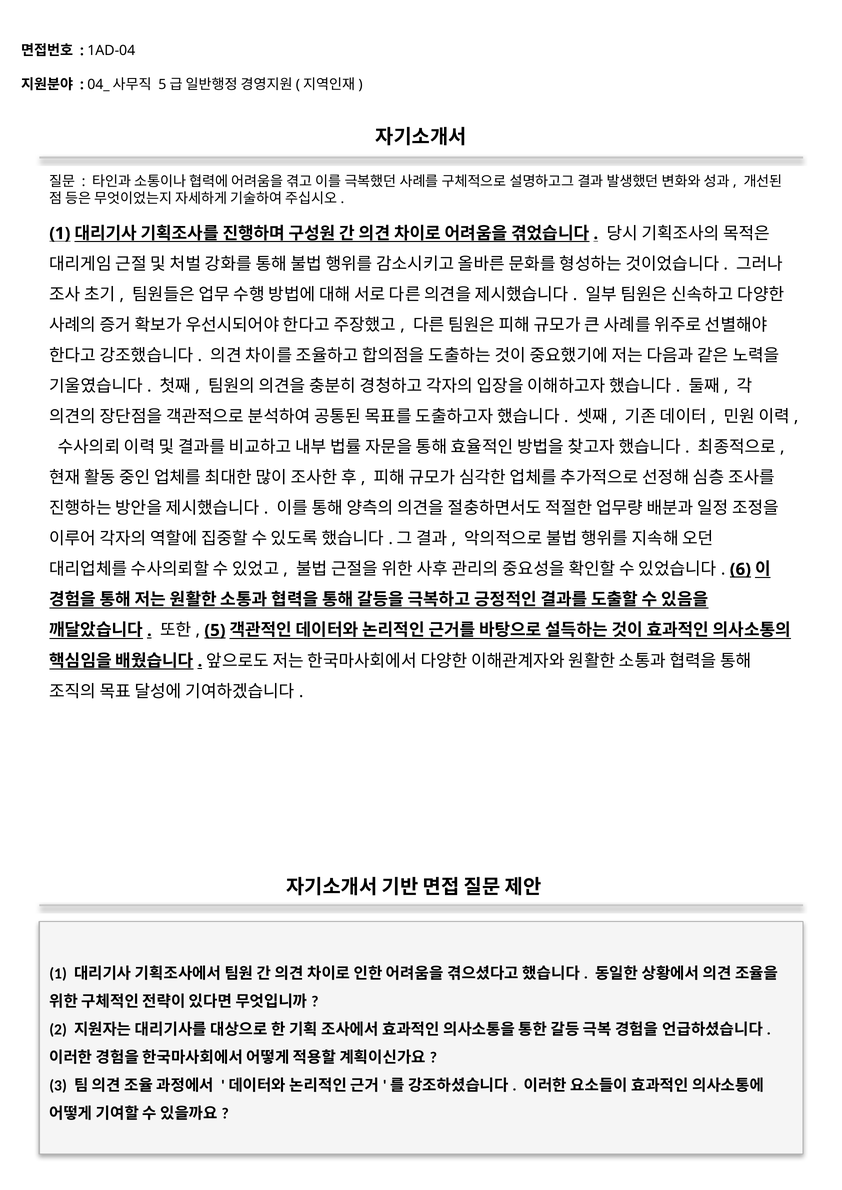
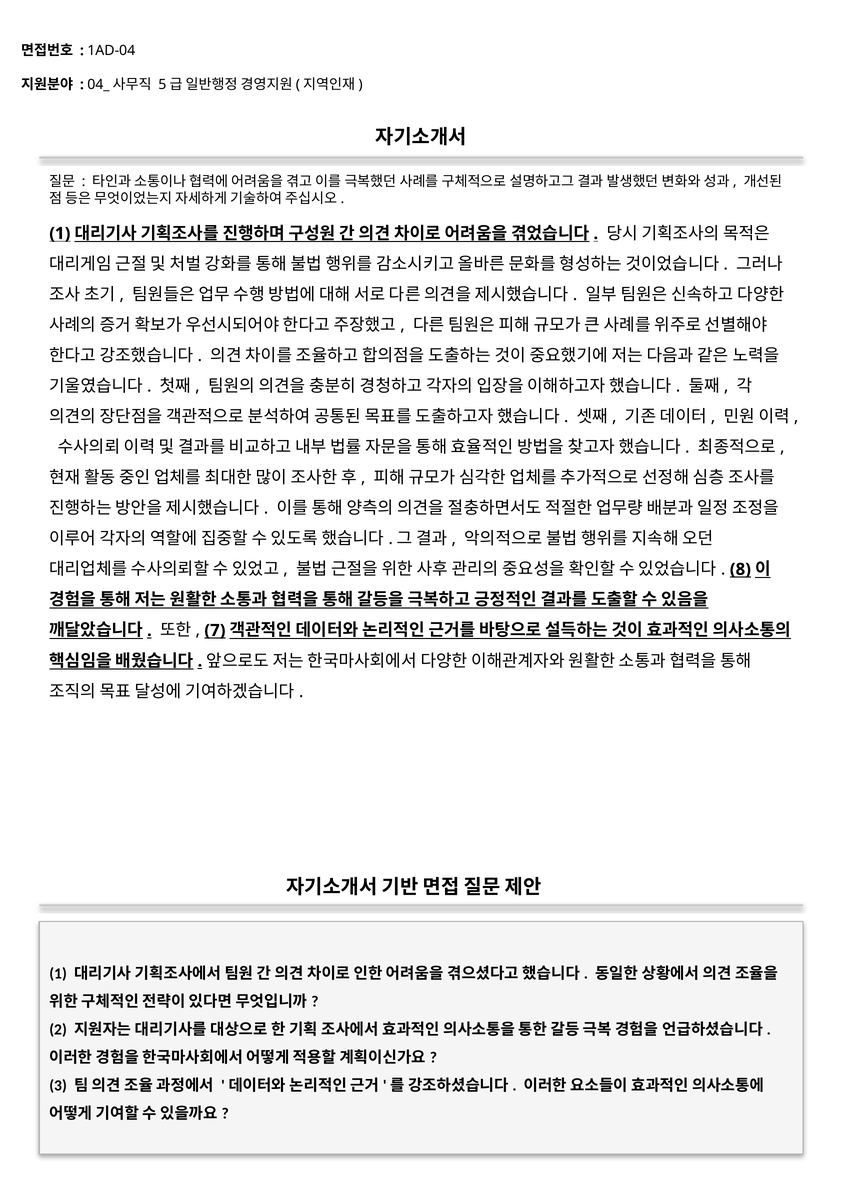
6: 6 -> 8
5: 5 -> 7
